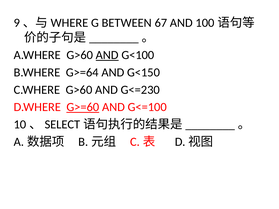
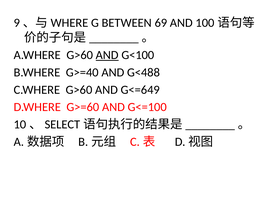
67: 67 -> 69
G>=64: G>=64 -> G>=40
G<150: G<150 -> G<488
G<=230: G<=230 -> G<=649
G>=60 underline: present -> none
